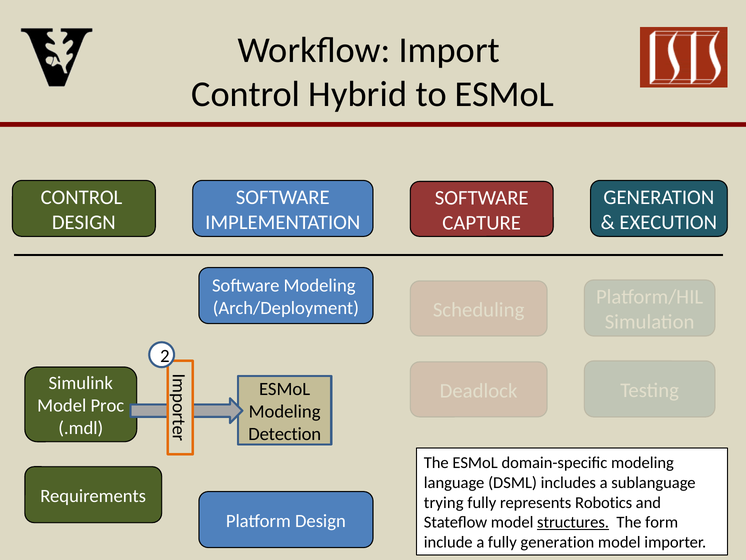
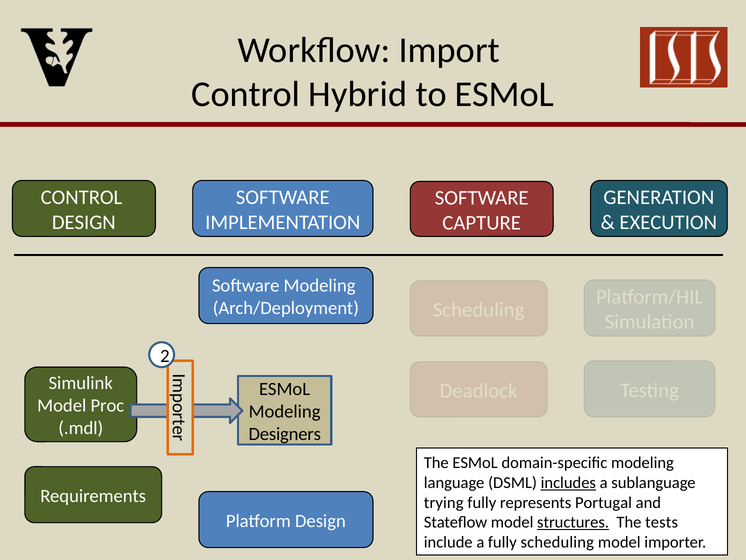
Detection: Detection -> Designers
includes underline: none -> present
Robotics: Robotics -> Portugal
form: form -> tests
fully generation: generation -> scheduling
